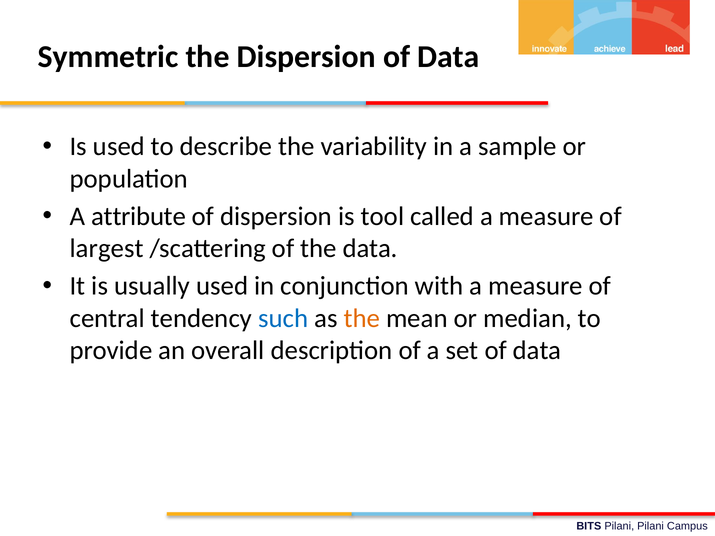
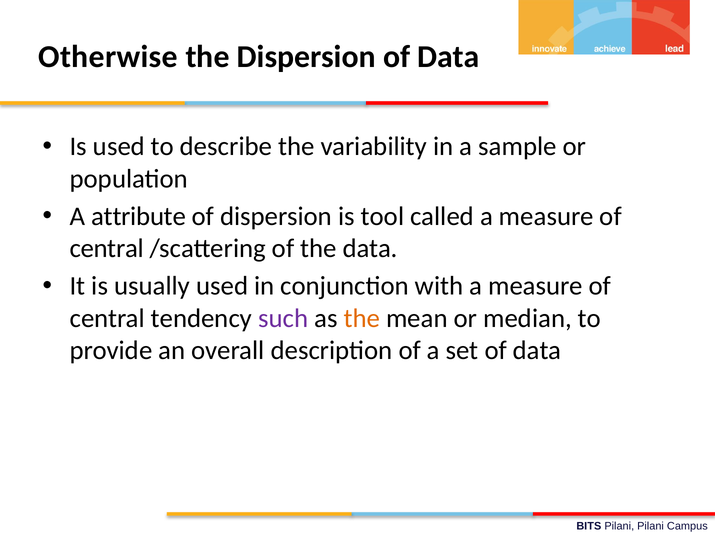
Symmetric: Symmetric -> Otherwise
largest at (107, 249): largest -> central
such colour: blue -> purple
